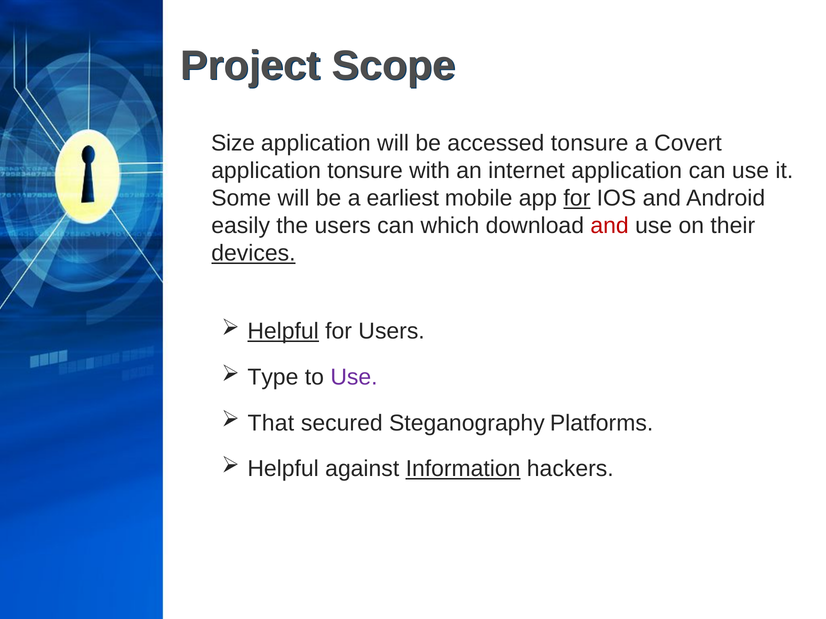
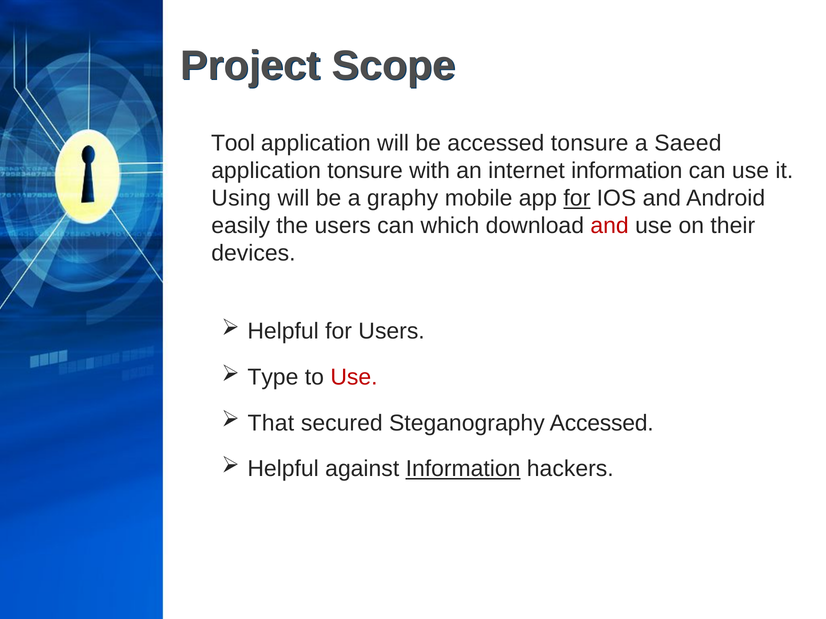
Size: Size -> Tool
Covert: Covert -> Saeed
internet application: application -> information
Some: Some -> Using
earliest: earliest -> graphy
devices underline: present -> none
Helpful at (283, 332) underline: present -> none
Use at (354, 377) colour: purple -> red
Steganography Platforms: Platforms -> Accessed
